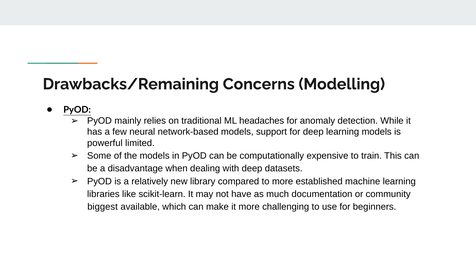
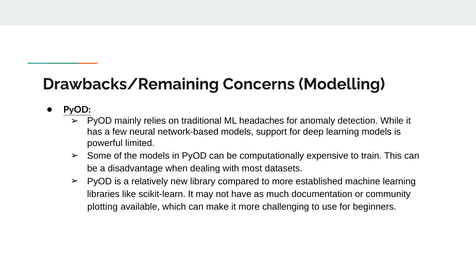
with deep: deep -> most
biggest: biggest -> plotting
